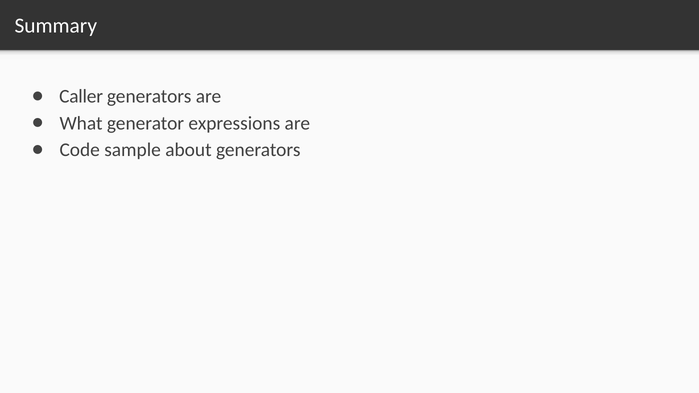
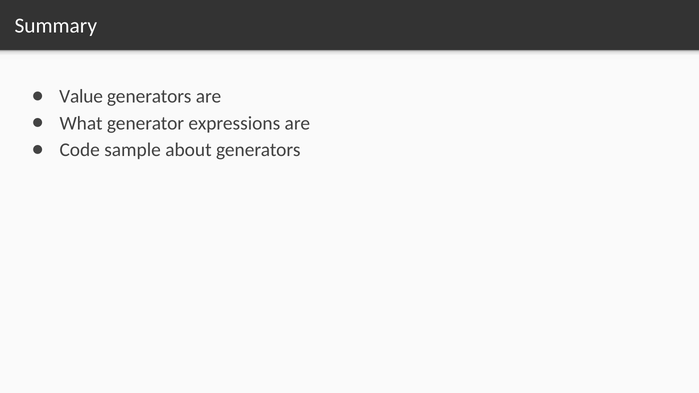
Caller: Caller -> Value
